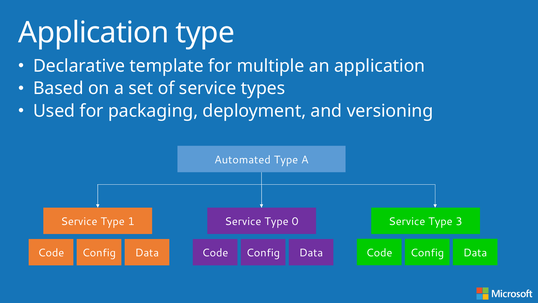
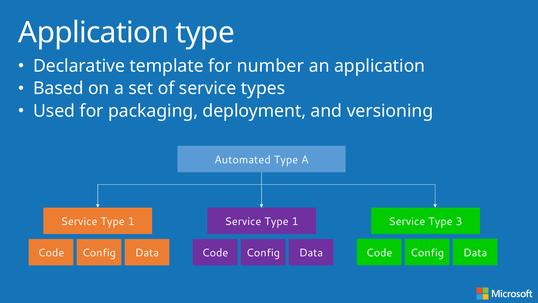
multiple: multiple -> number
1 Service Type 0: 0 -> 1
